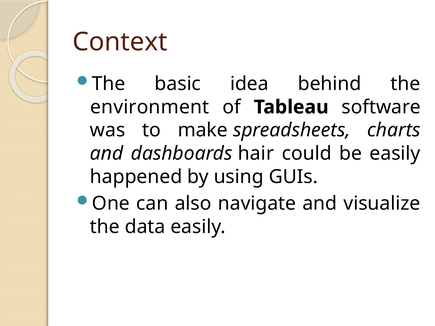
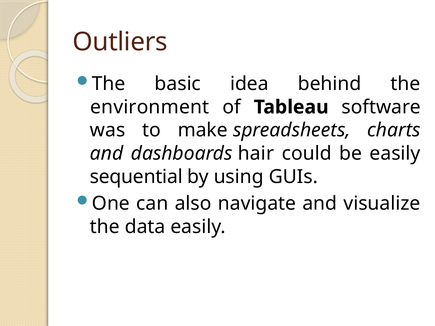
Context: Context -> Outliers
happened: happened -> sequential
